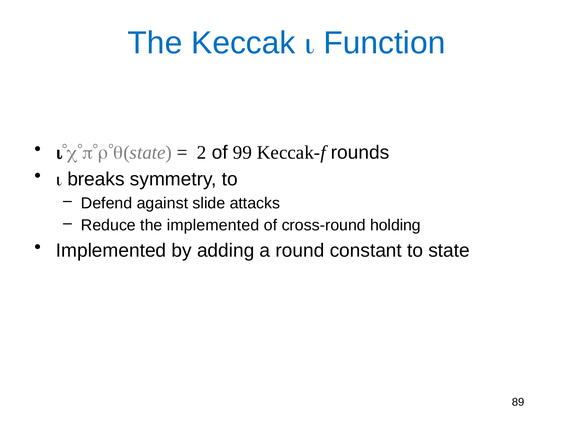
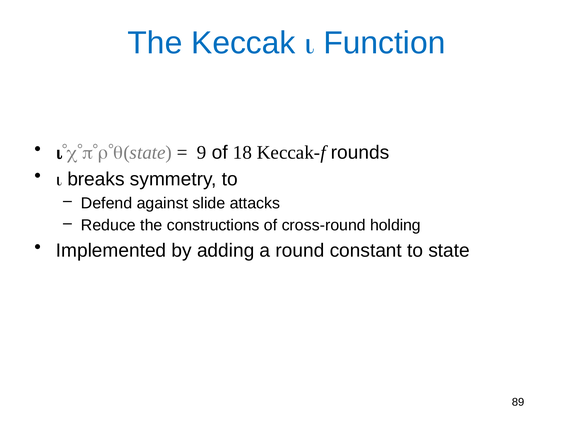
2: 2 -> 9
99: 99 -> 18
the implemented: implemented -> constructions
